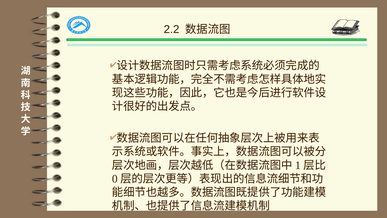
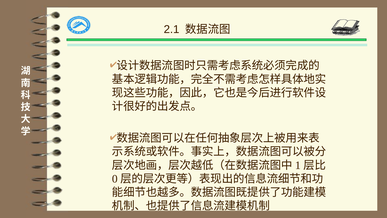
2.2: 2.2 -> 2.1
